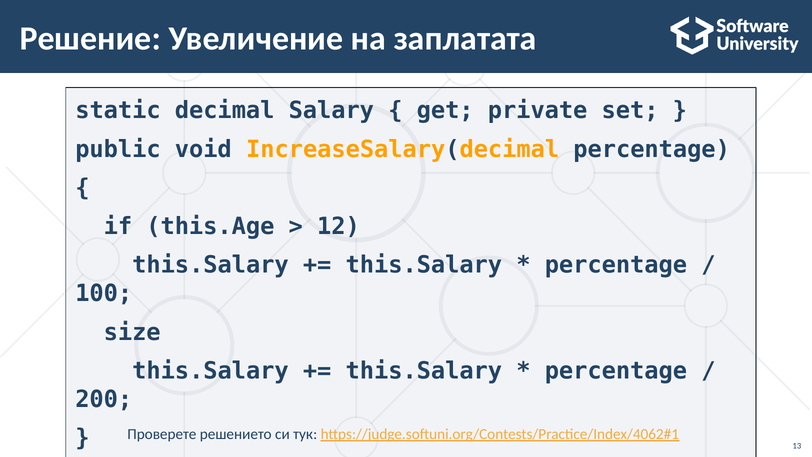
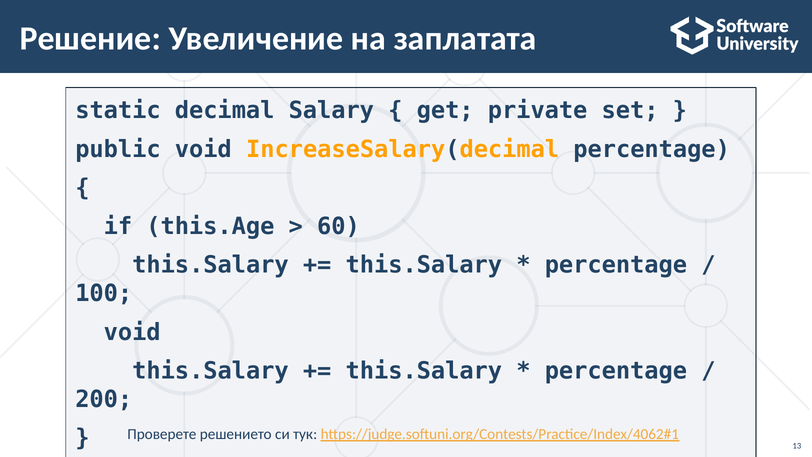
12: 12 -> 60
size at (132, 332): size -> void
